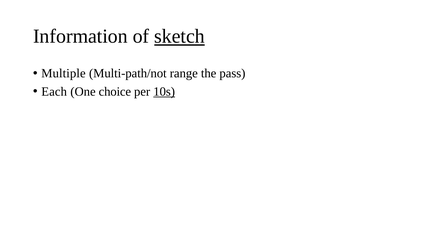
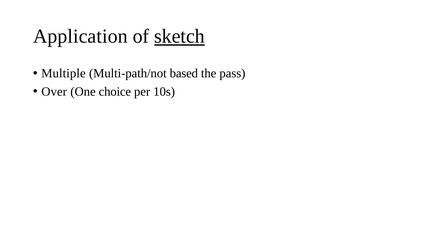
Information: Information -> Application
range: range -> based
Each: Each -> Over
10s underline: present -> none
